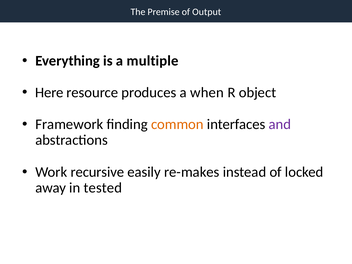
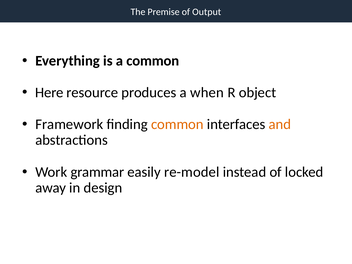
a multiple: multiple -> common
and colour: purple -> orange
recursive: recursive -> grammar
re-makes: re-makes -> re-model
tested: tested -> design
